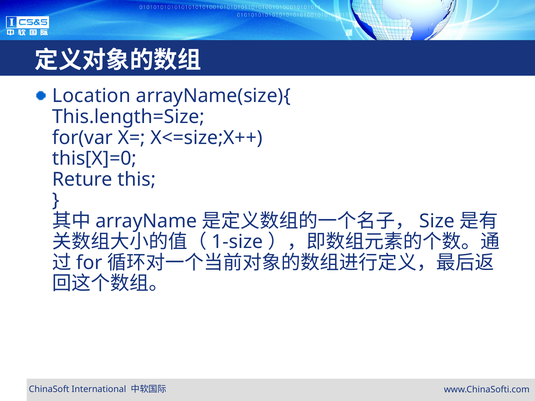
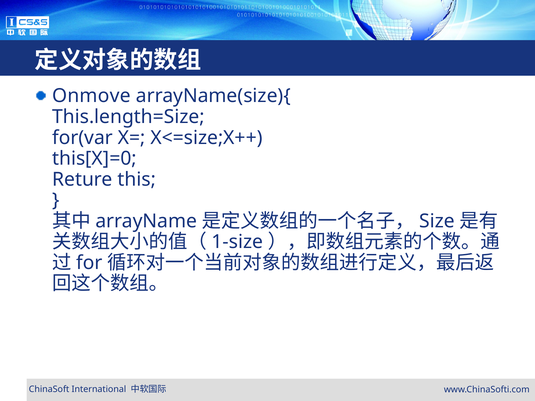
Location: Location -> Onmove
